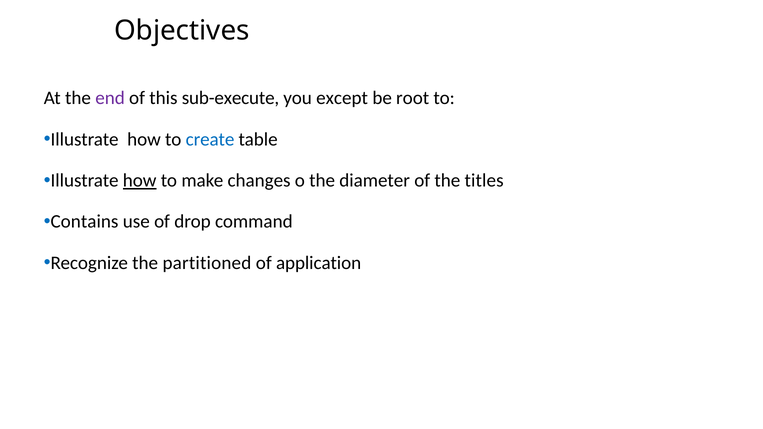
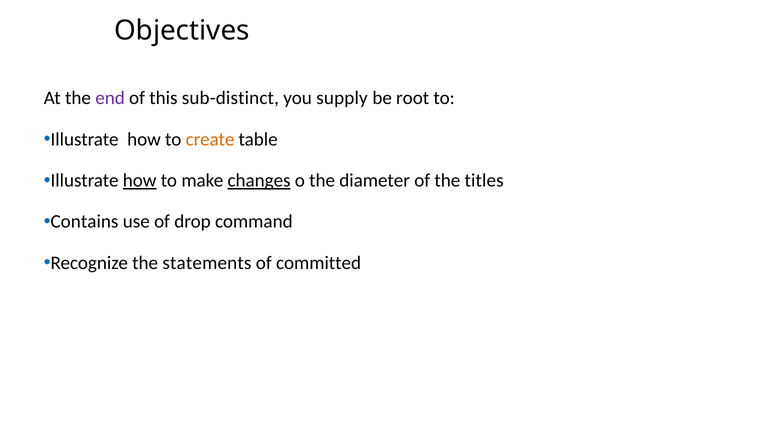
sub-execute: sub-execute -> sub-distinct
except: except -> supply
create colour: blue -> orange
changes underline: none -> present
partitioned: partitioned -> statements
application: application -> committed
